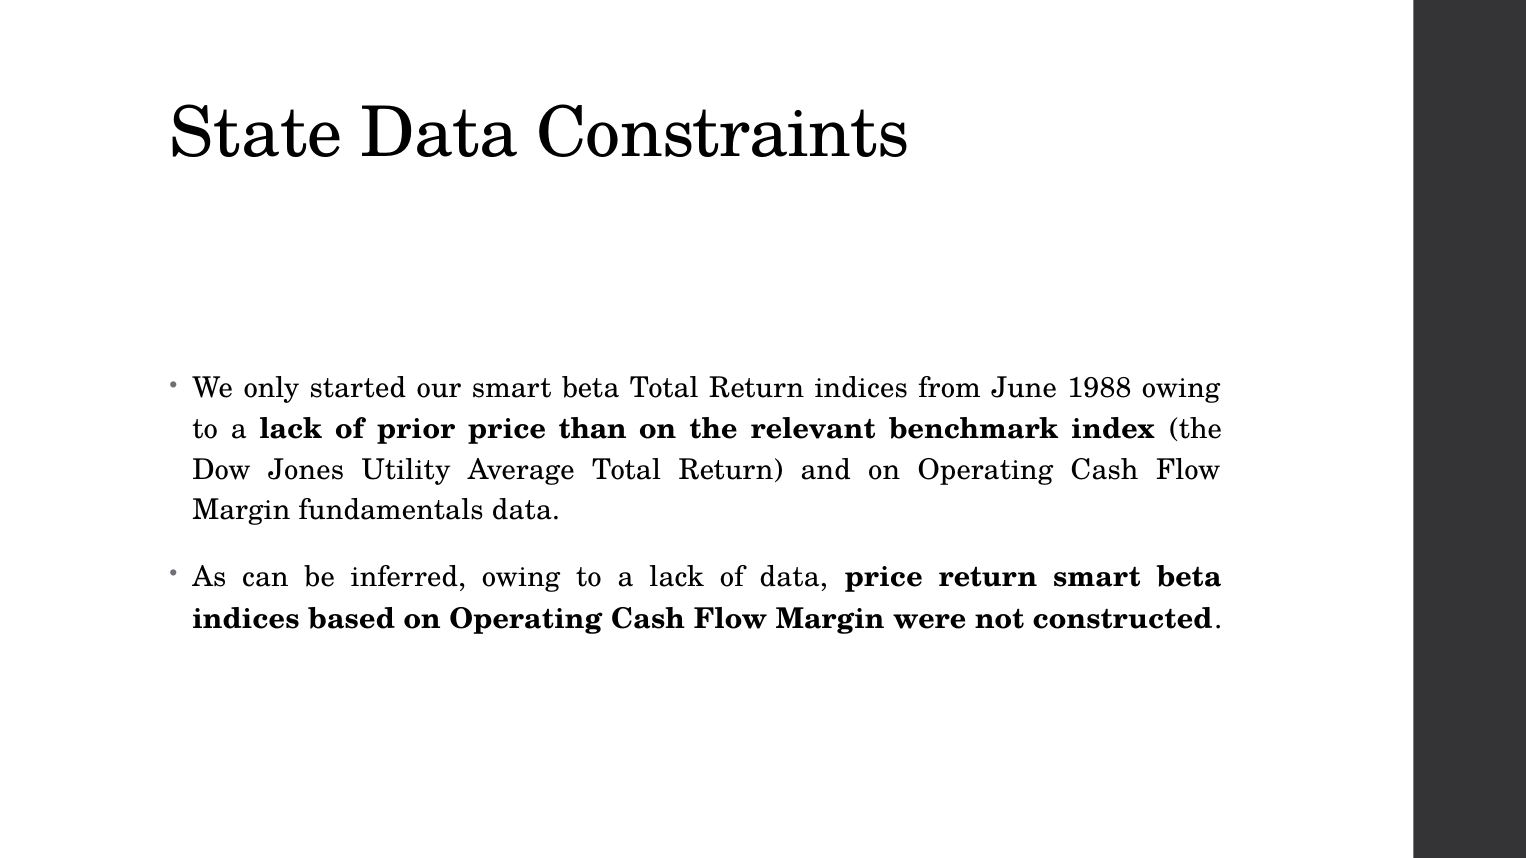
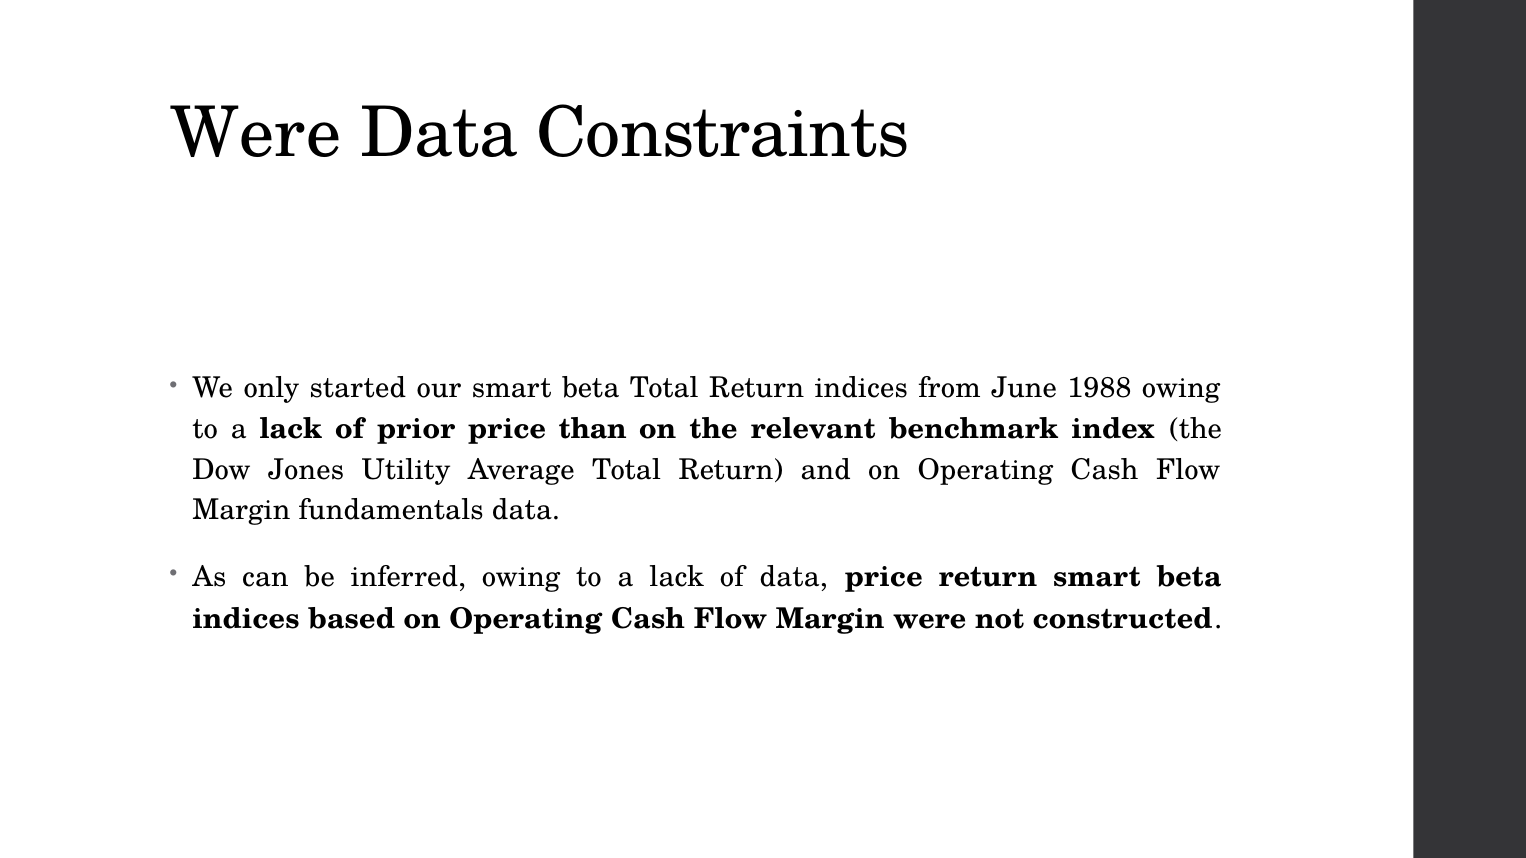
State at (256, 133): State -> Were
